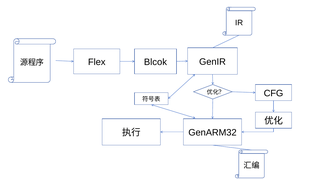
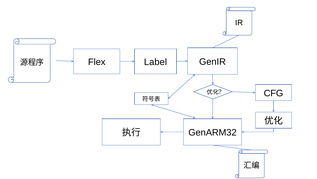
Blcok: Blcok -> Label
